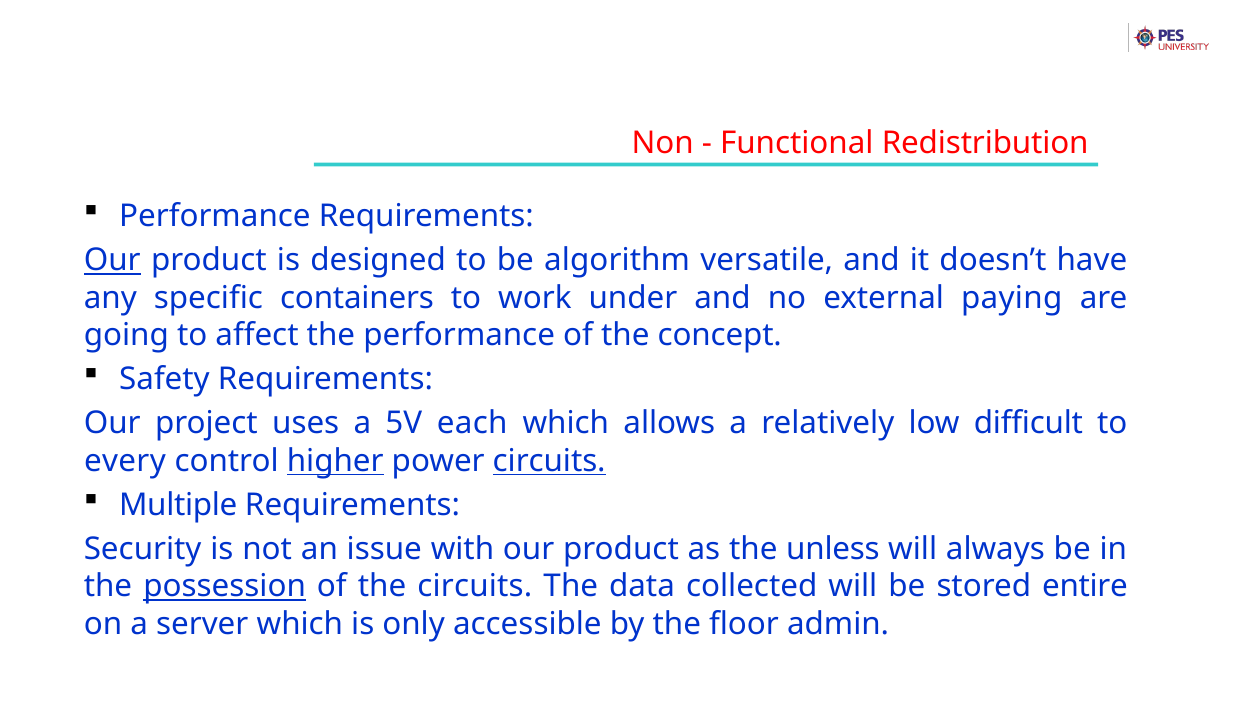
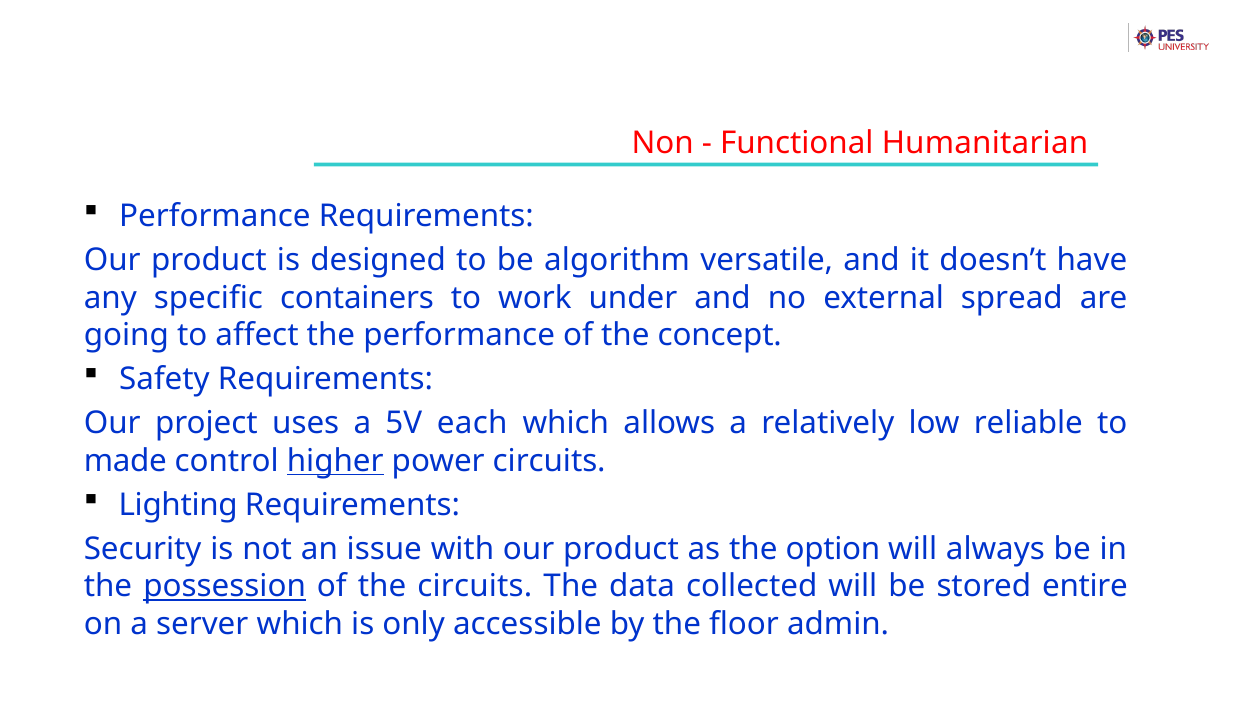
Redistribution: Redistribution -> Humanitarian
Our at (112, 260) underline: present -> none
paying: paying -> spread
difficult: difficult -> reliable
every: every -> made
circuits at (549, 461) underline: present -> none
Multiple: Multiple -> Lighting
unless: unless -> option
